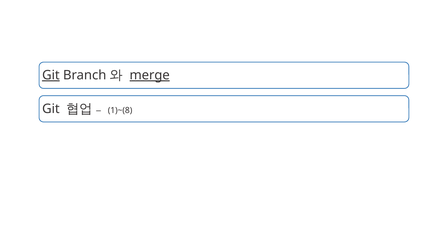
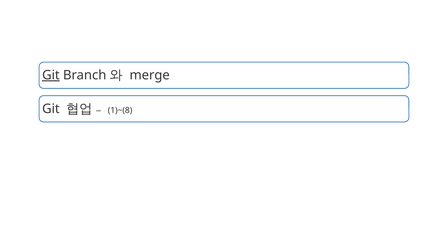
merge underline: present -> none
